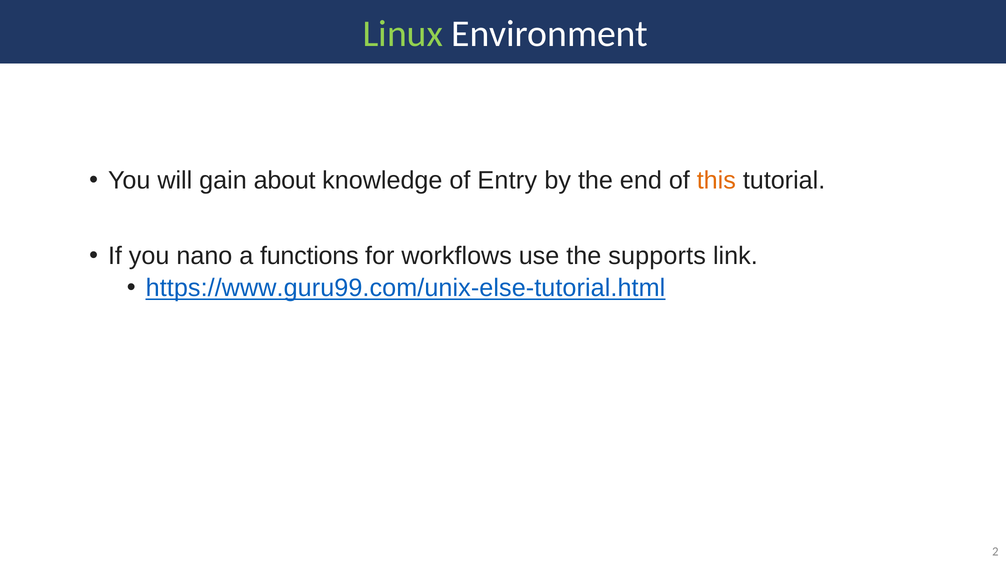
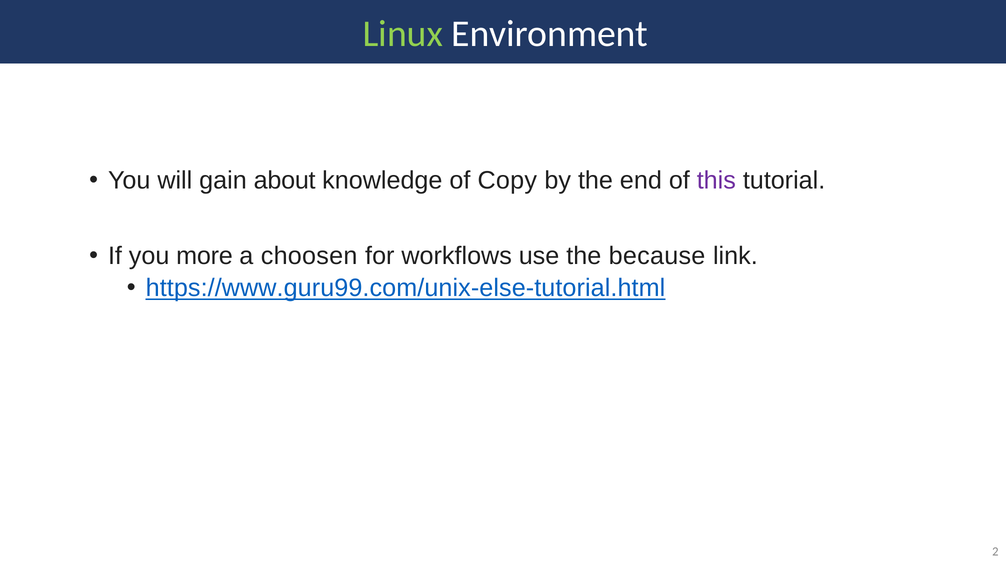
Entry: Entry -> Copy
this colour: orange -> purple
nano: nano -> more
functions: functions -> choosen
supports: supports -> because
